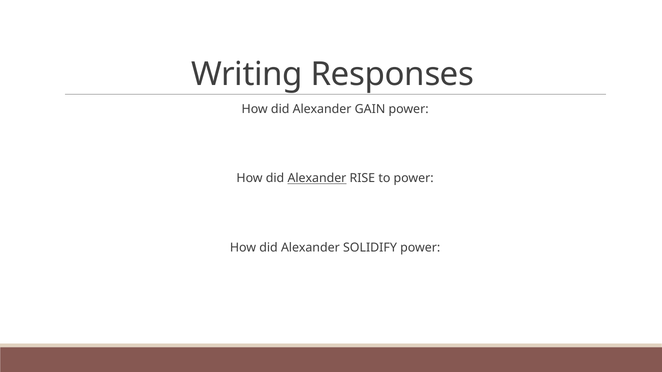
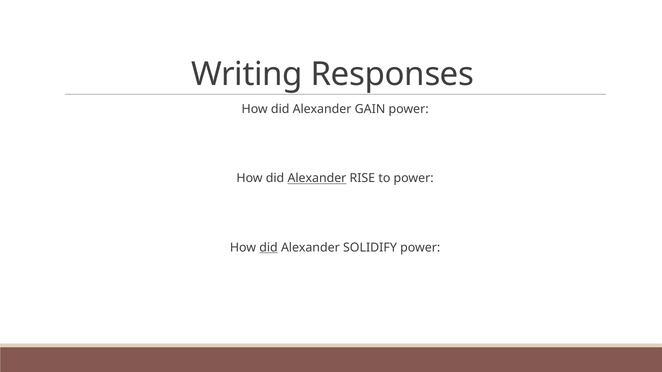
did at (269, 248) underline: none -> present
